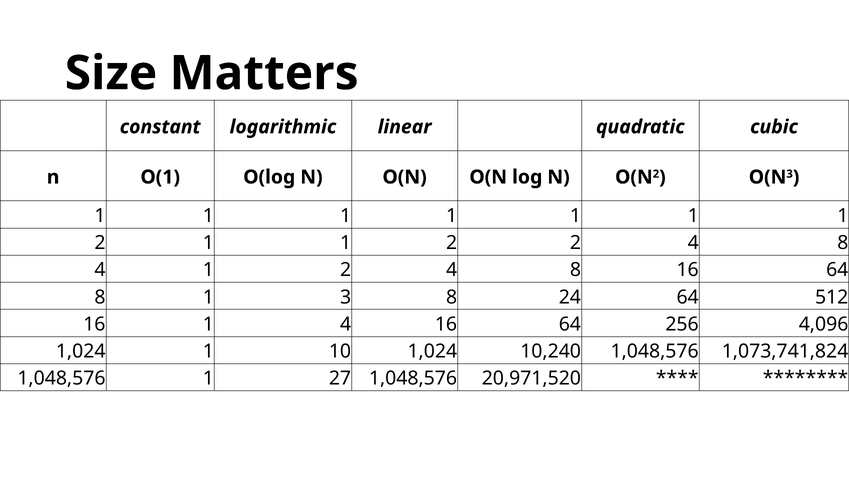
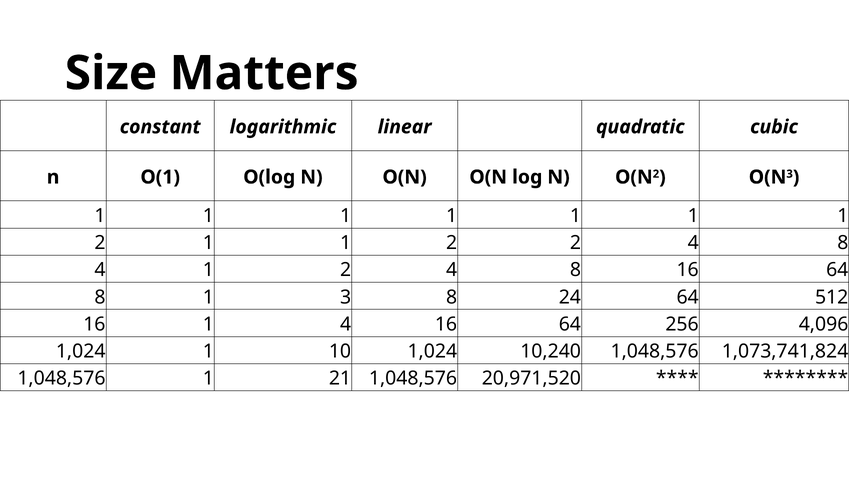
27: 27 -> 21
